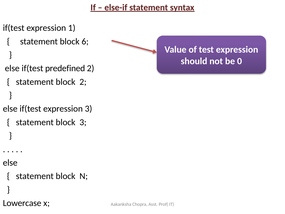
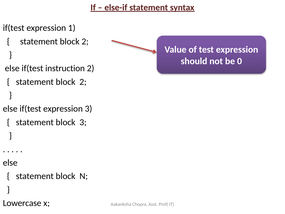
6 at (85, 41): 6 -> 2
predefined: predefined -> instruction
